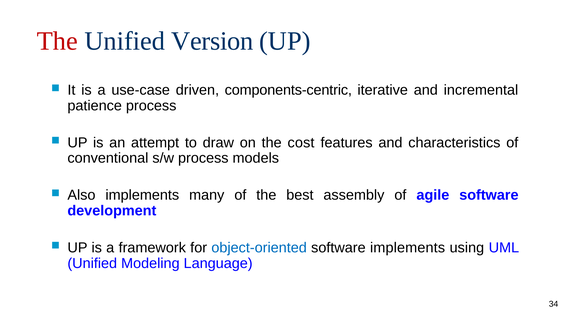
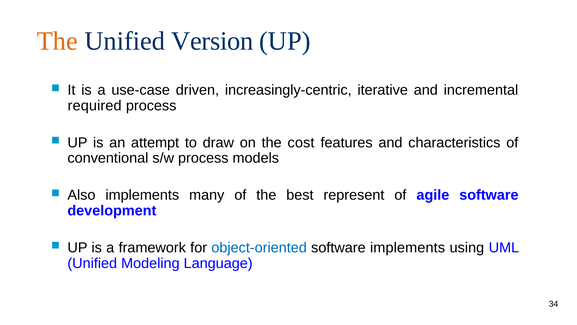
The at (57, 41) colour: red -> orange
components-centric: components-centric -> increasingly-centric
patience: patience -> required
assembly: assembly -> represent
